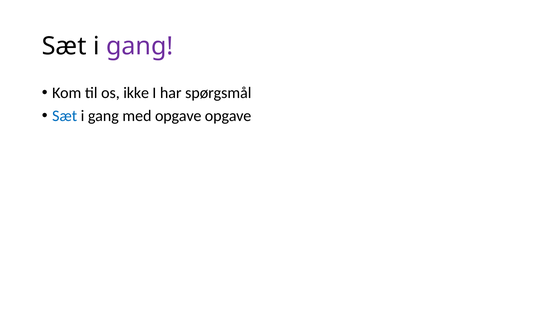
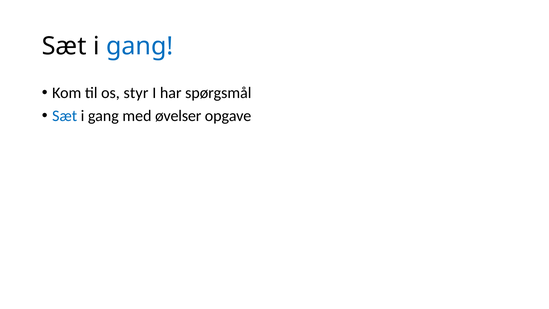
gang at (140, 46) colour: purple -> blue
ikke: ikke -> styr
med opgave: opgave -> øvelser
